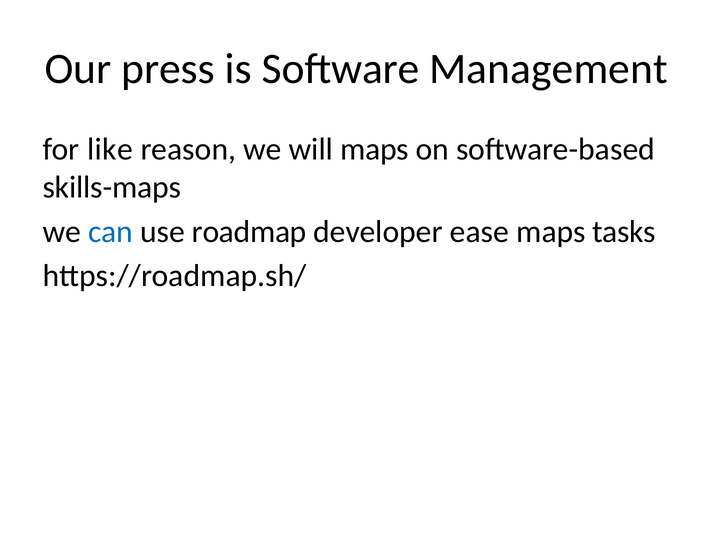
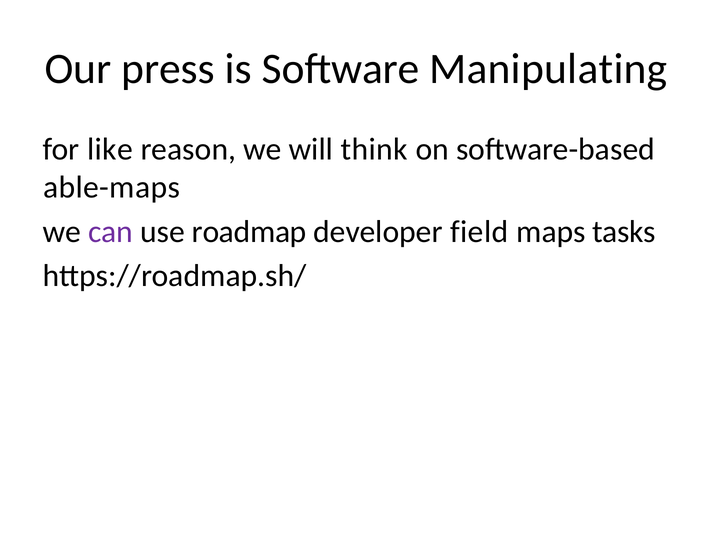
Management: Management -> Manipulating
will maps: maps -> think
skills-maps: skills-maps -> able-maps
can colour: blue -> purple
ease: ease -> field
